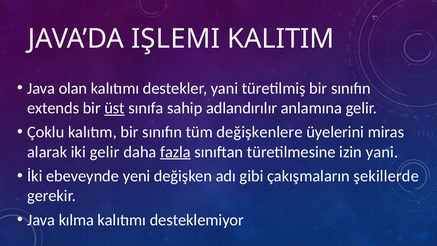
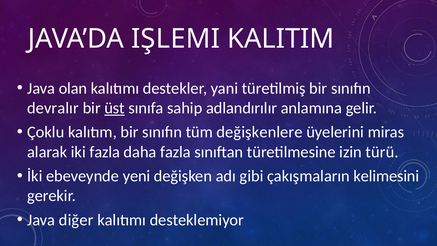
extends: extends -> devralır
iki gelir: gelir -> fazla
fazla at (175, 152) underline: present -> none
izin yani: yani -> türü
şekillerde: şekillerde -> kelimesini
kılma: kılma -> diğer
